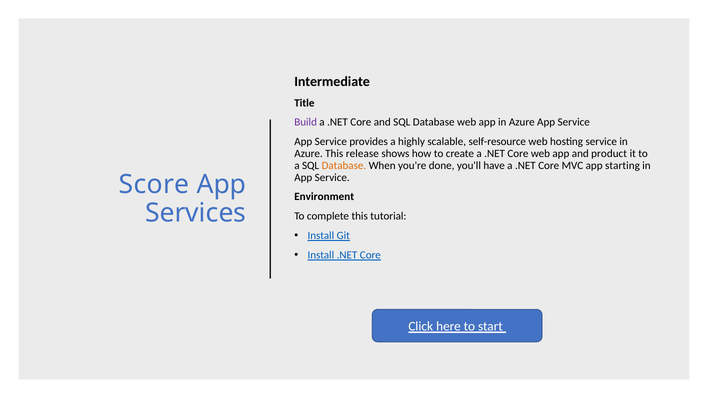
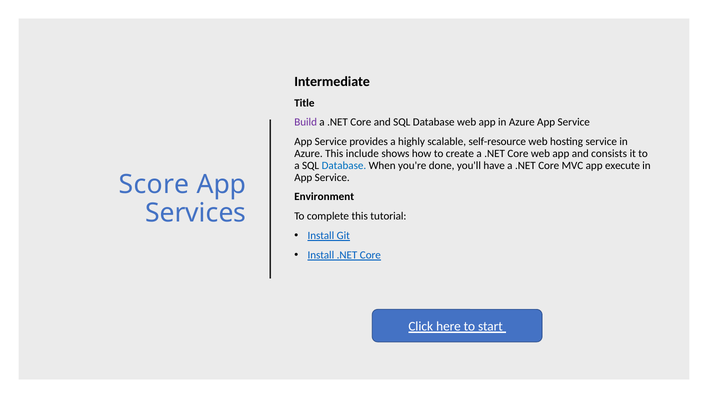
release: release -> include
product: product -> consists
Database at (344, 166) colour: orange -> blue
starting: starting -> execute
